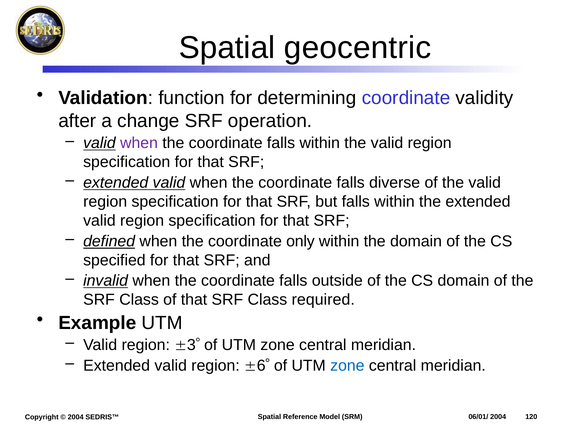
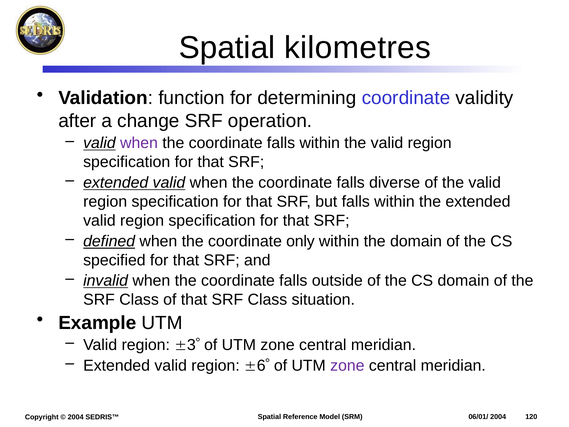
geocentric: geocentric -> kilometres
required: required -> situation
zone at (347, 365) colour: blue -> purple
